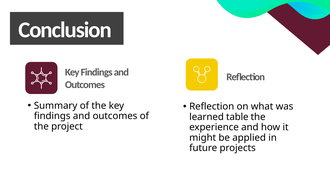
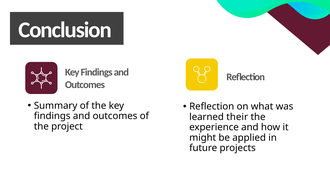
table: table -> their
